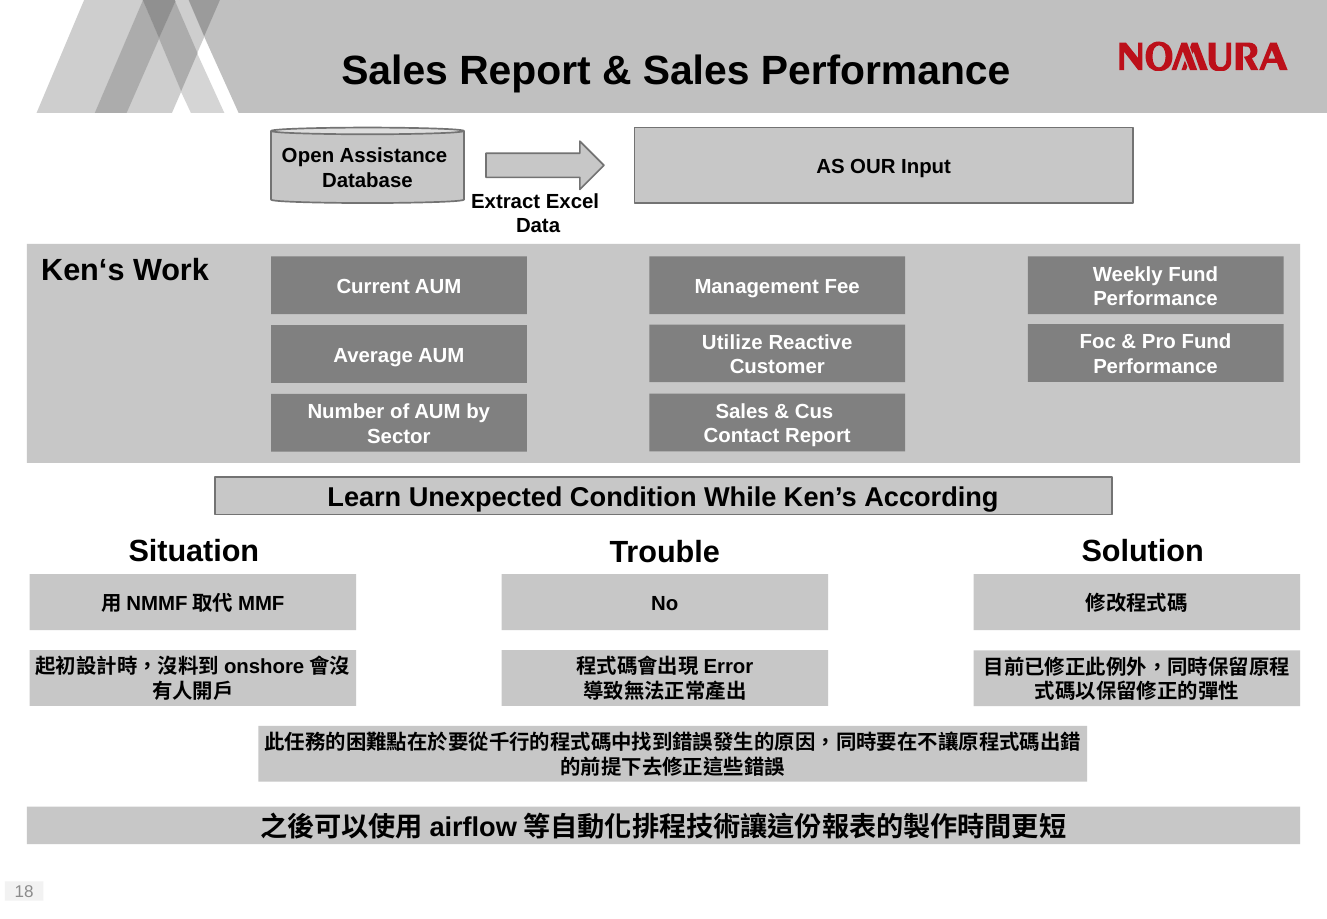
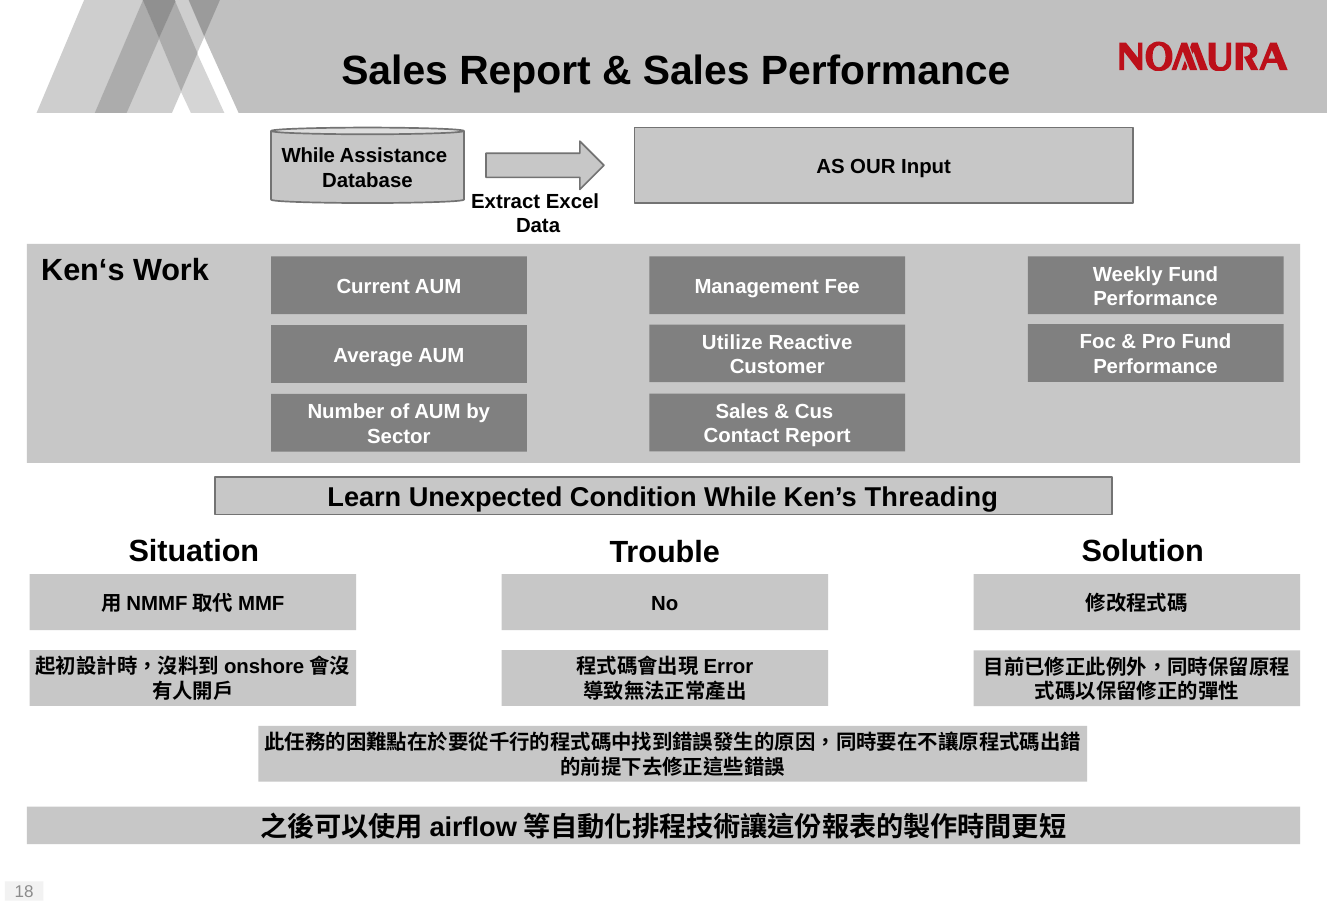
Open at (308, 156): Open -> While
According: According -> Threading
